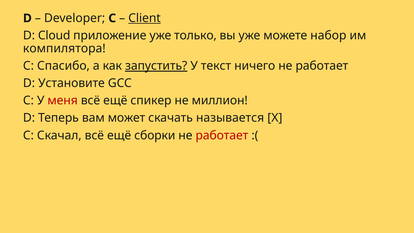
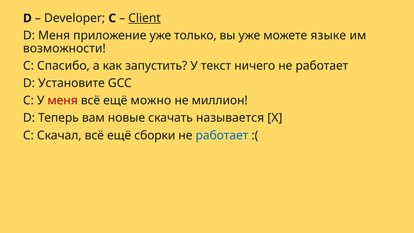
D Cloud: Cloud -> Меня
набор: набор -> языке
компилятора: компилятора -> возможности
запустить underline: present -> none
спикер: спикер -> можно
может: может -> новые
работает at (222, 135) colour: red -> blue
